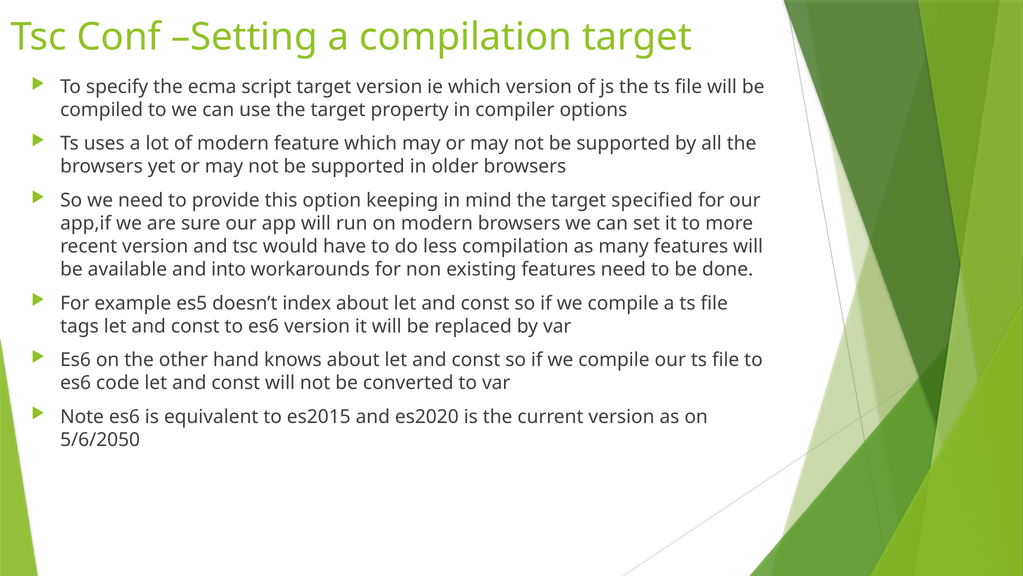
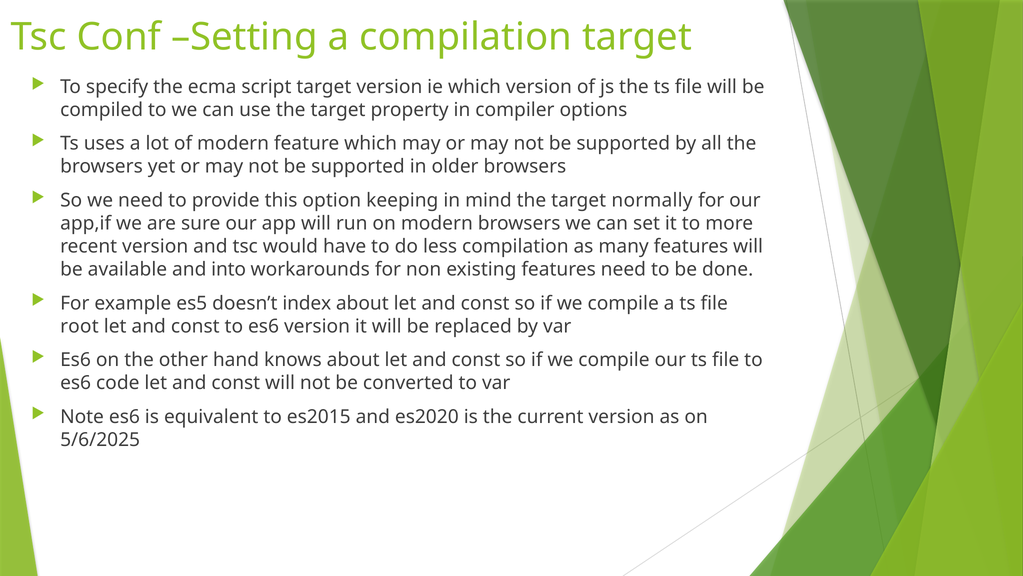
specified: specified -> normally
tags: tags -> root
5/6/2050: 5/6/2050 -> 5/6/2025
